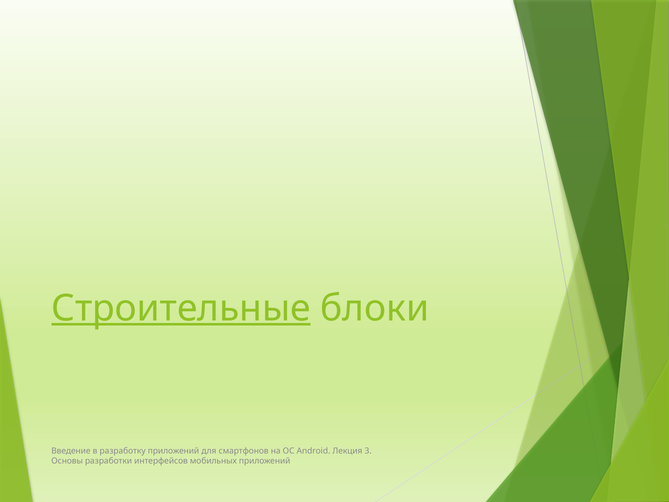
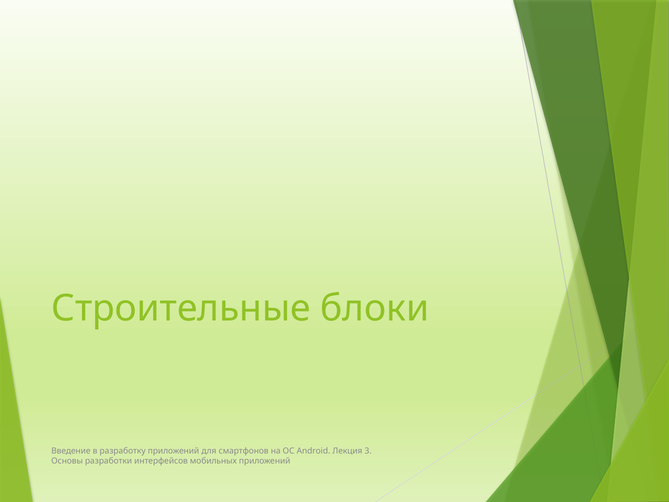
Строительные underline: present -> none
